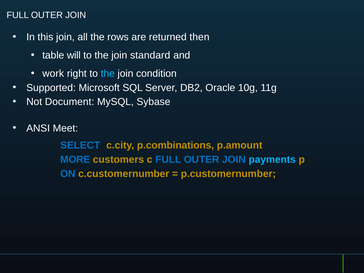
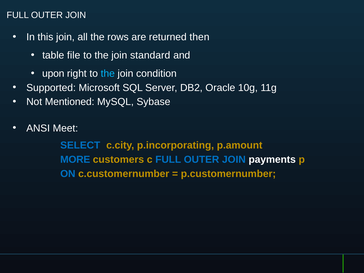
will: will -> file
work: work -> upon
Document: Document -> Mentioned
p.combinations: p.combinations -> p.incorporating
payments colour: light blue -> white
